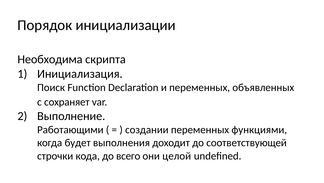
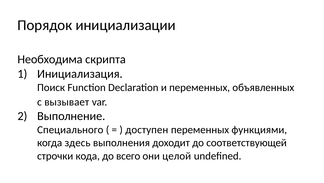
сохраняет: сохраняет -> вызывает
Работающими: Работающими -> Специального
создании: создании -> доступен
будет: будет -> здесь
